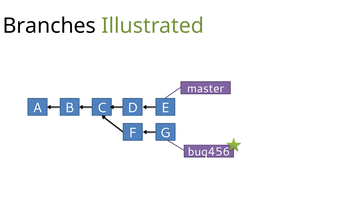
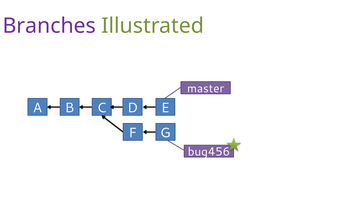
Branches colour: black -> purple
